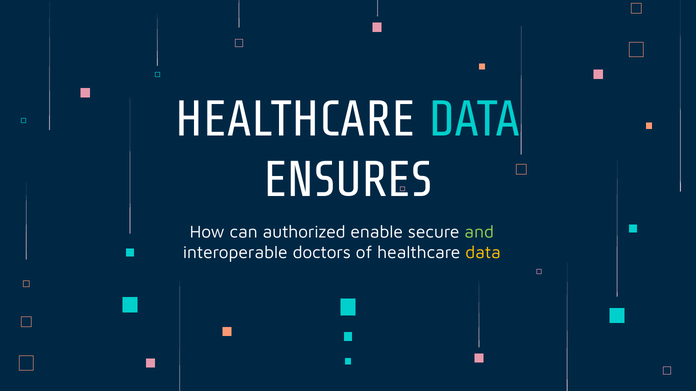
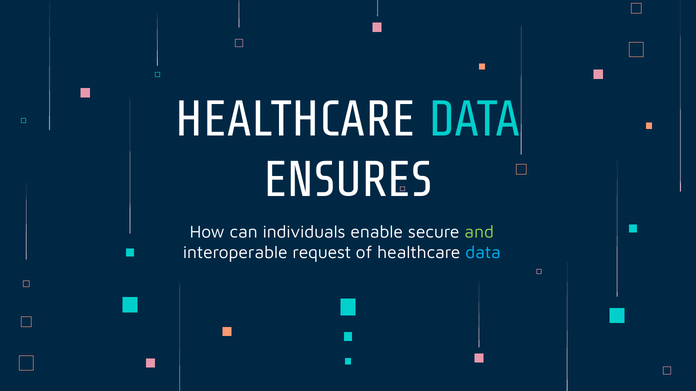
authorized: authorized -> individuals
doctors: doctors -> request
data at (483, 253) colour: yellow -> light blue
